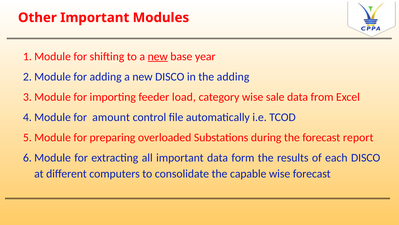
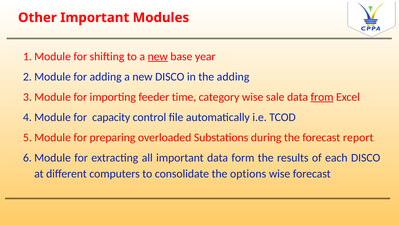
load: load -> time
from underline: none -> present
amount: amount -> capacity
capable: capable -> options
